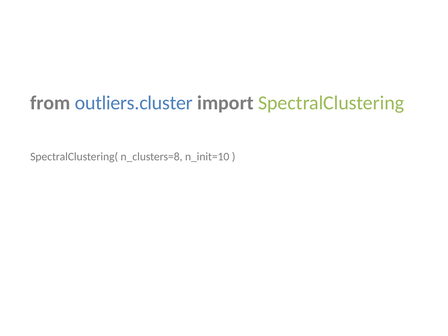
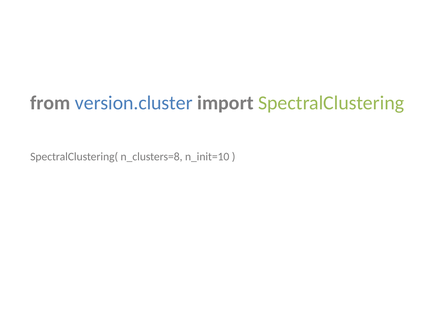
outliers.cluster: outliers.cluster -> version.cluster
